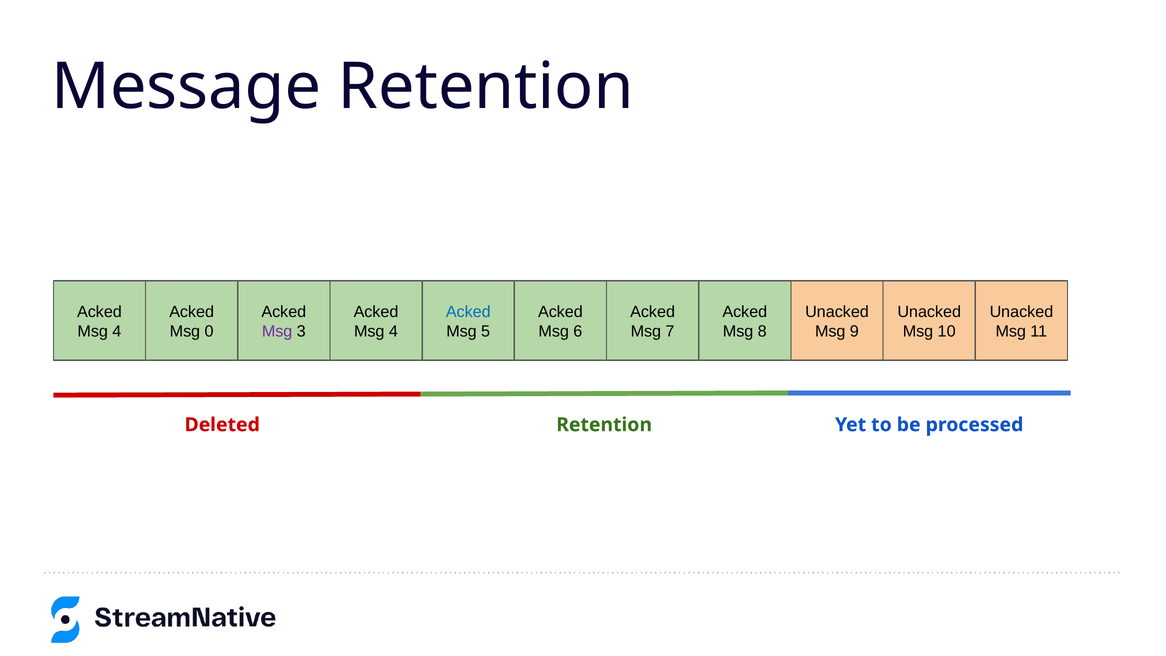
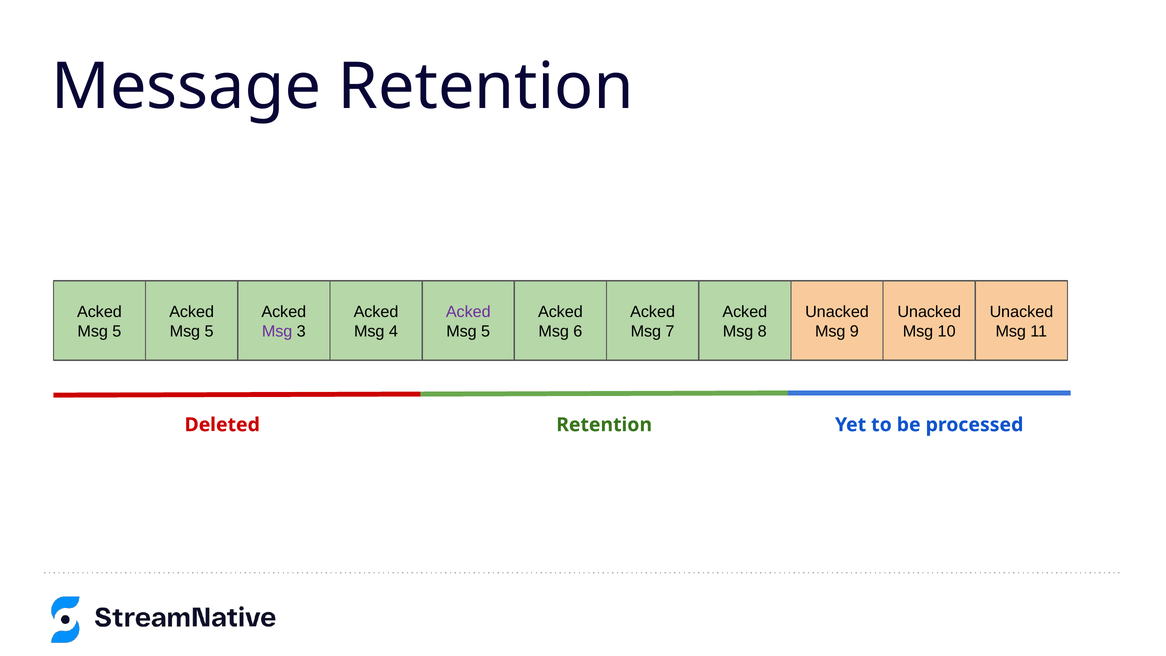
Acked at (468, 312) colour: blue -> purple
4 at (117, 331): 4 -> 5
0 at (209, 331): 0 -> 5
